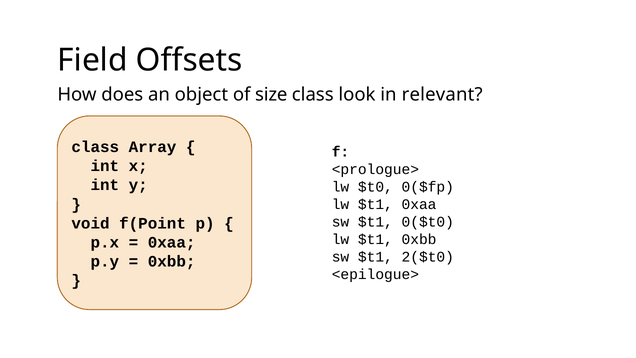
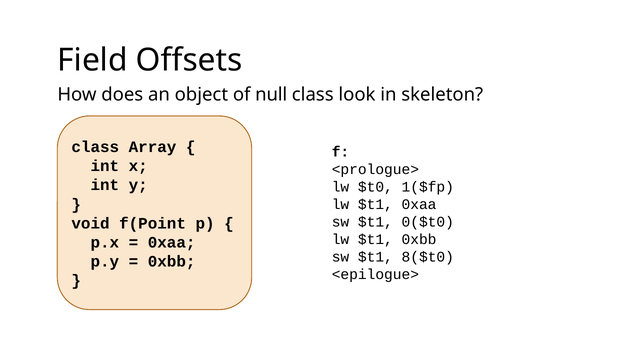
size: size -> null
relevant: relevant -> skeleton
0($fp: 0($fp -> 1($fp
2($t0: 2($t0 -> 8($t0
